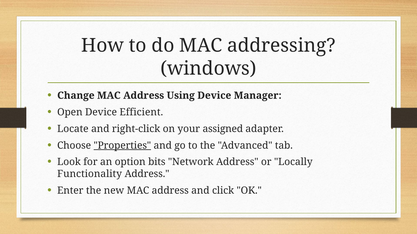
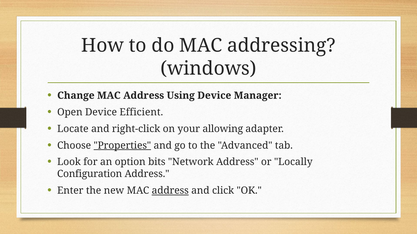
assigned: assigned -> allowing
Functionality: Functionality -> Configuration
address at (170, 191) underline: none -> present
